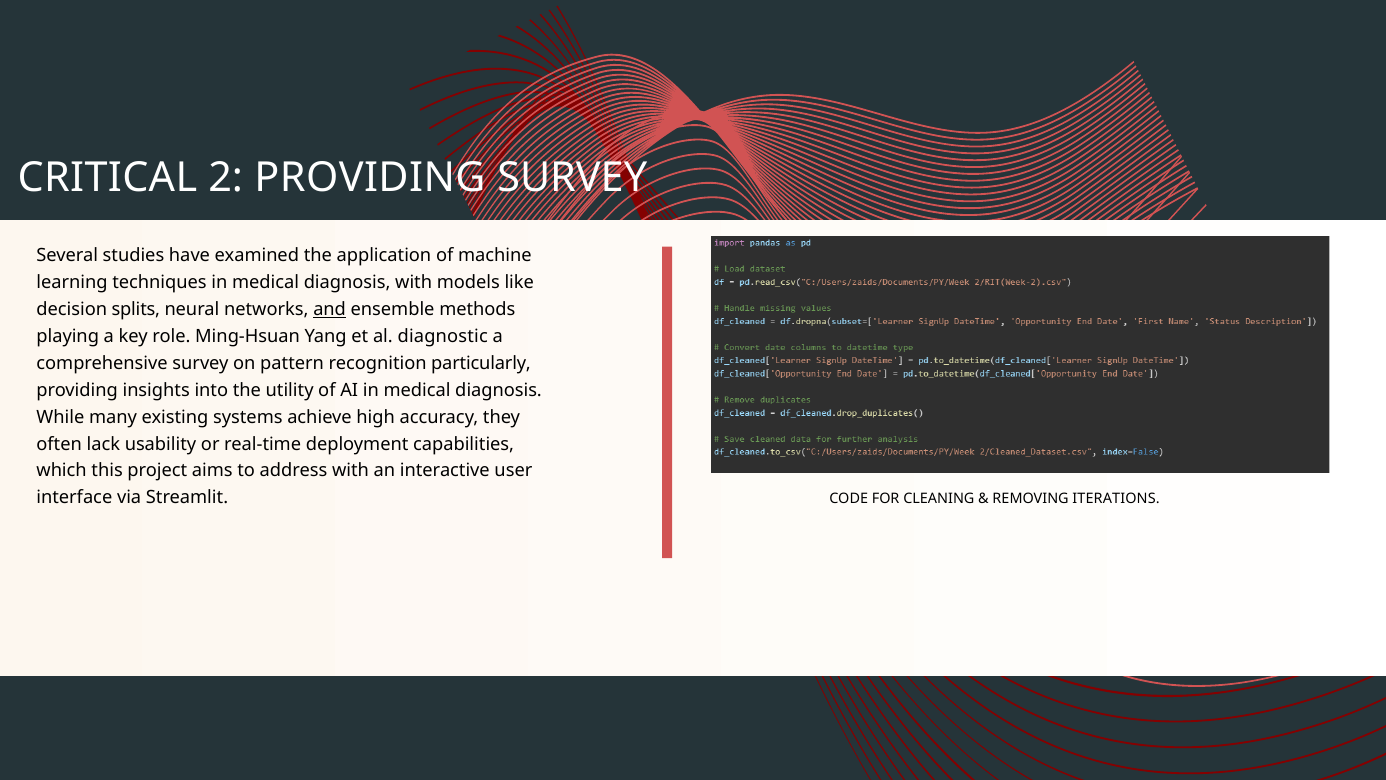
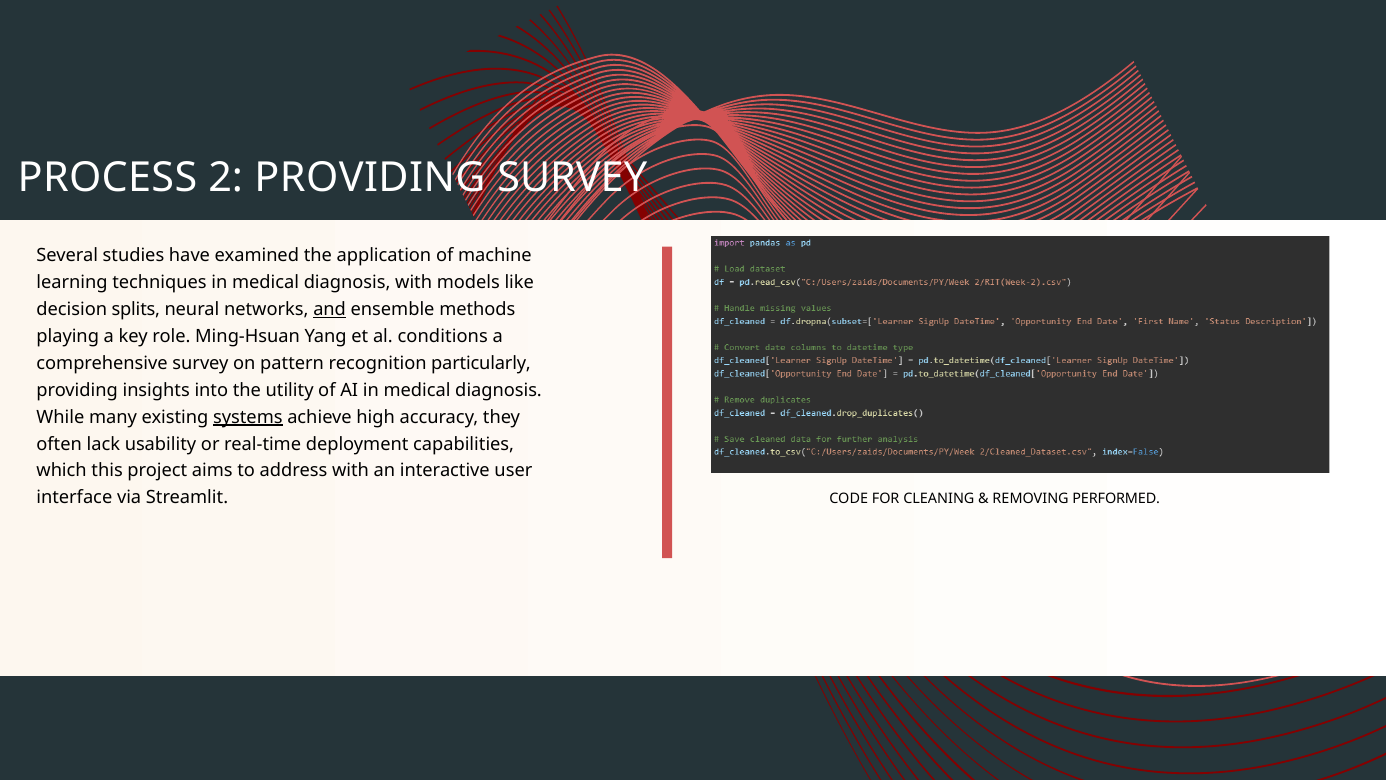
CRITICAL: CRITICAL -> PROCESS
diagnostic: diagnostic -> conditions
systems underline: none -> present
ITERATIONS: ITERATIONS -> PERFORMED
